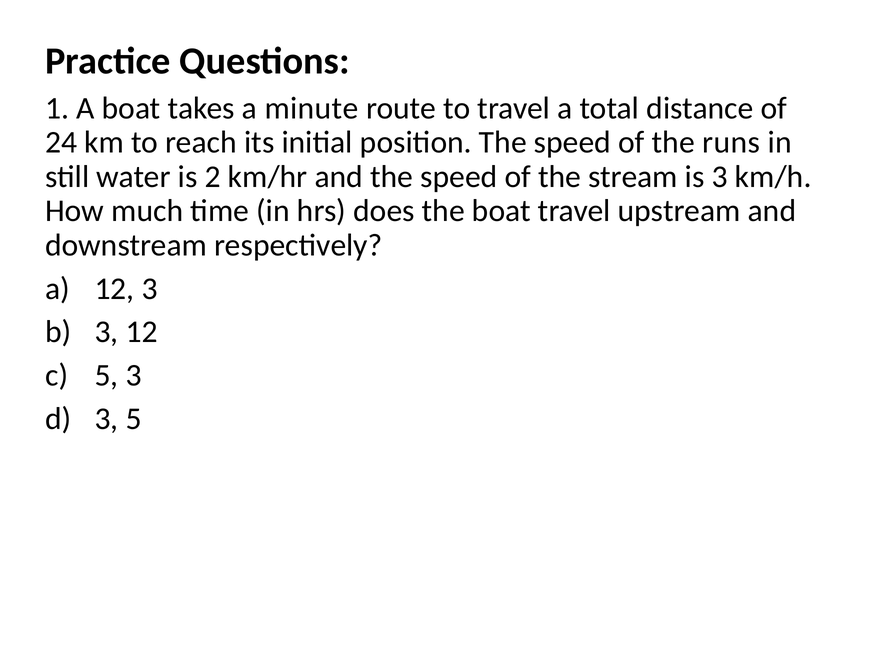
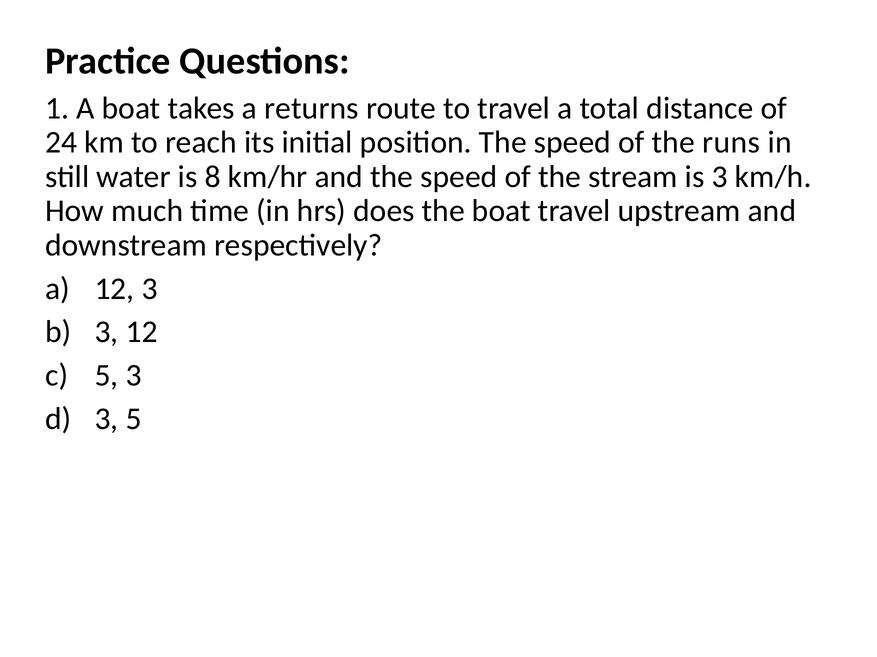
minute: minute -> returns
2: 2 -> 8
